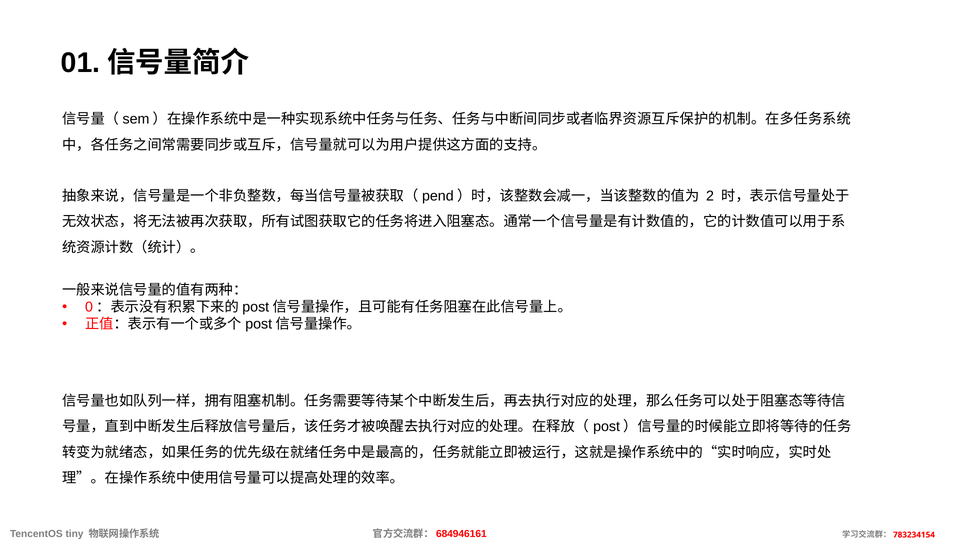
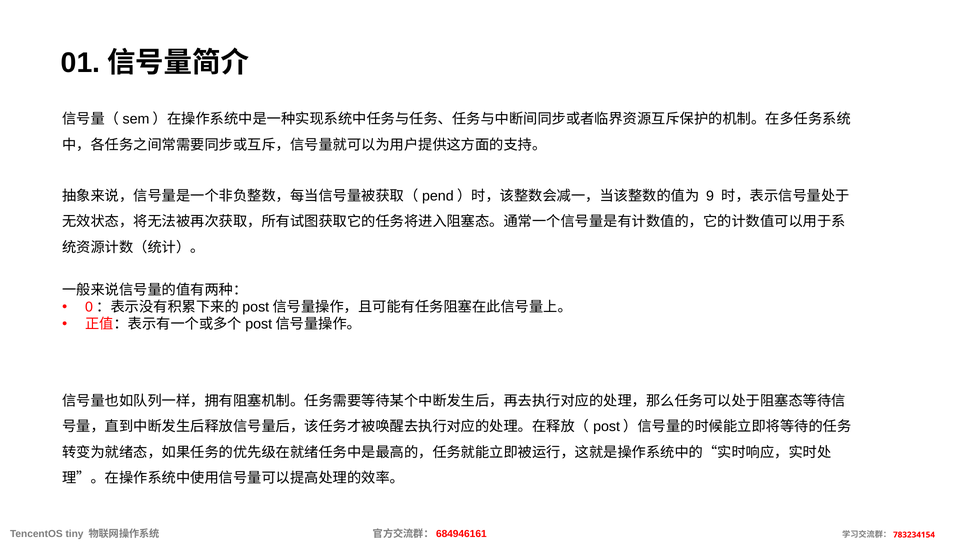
2: 2 -> 9
